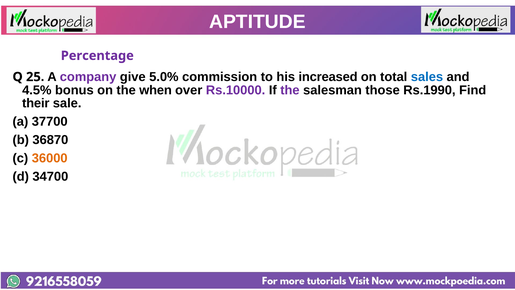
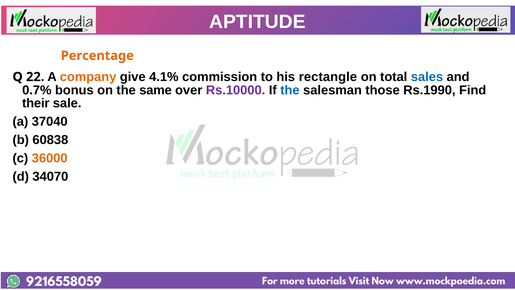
Percentage colour: purple -> orange
25: 25 -> 22
company colour: purple -> orange
5.0%: 5.0% -> 4.1%
increased: increased -> rectangle
4.5%: 4.5% -> 0.7%
when: when -> same
the at (290, 90) colour: purple -> blue
37700: 37700 -> 37040
36870: 36870 -> 60838
34700: 34700 -> 34070
